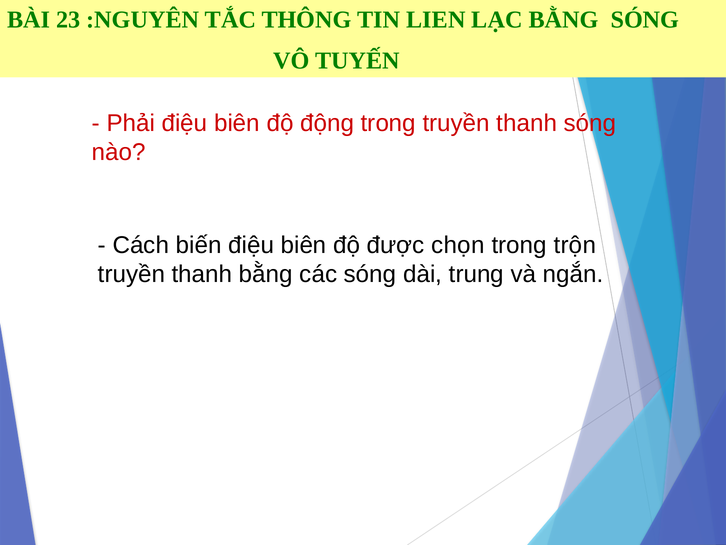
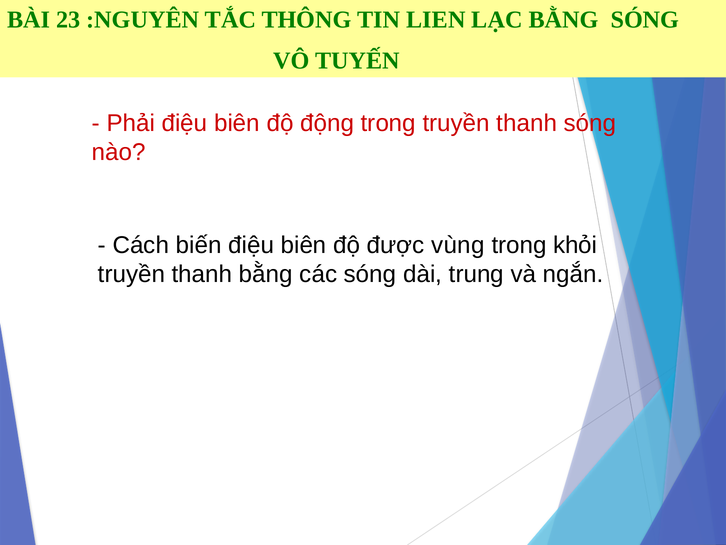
chọn: chọn -> vùng
trộn: trộn -> khỏi
